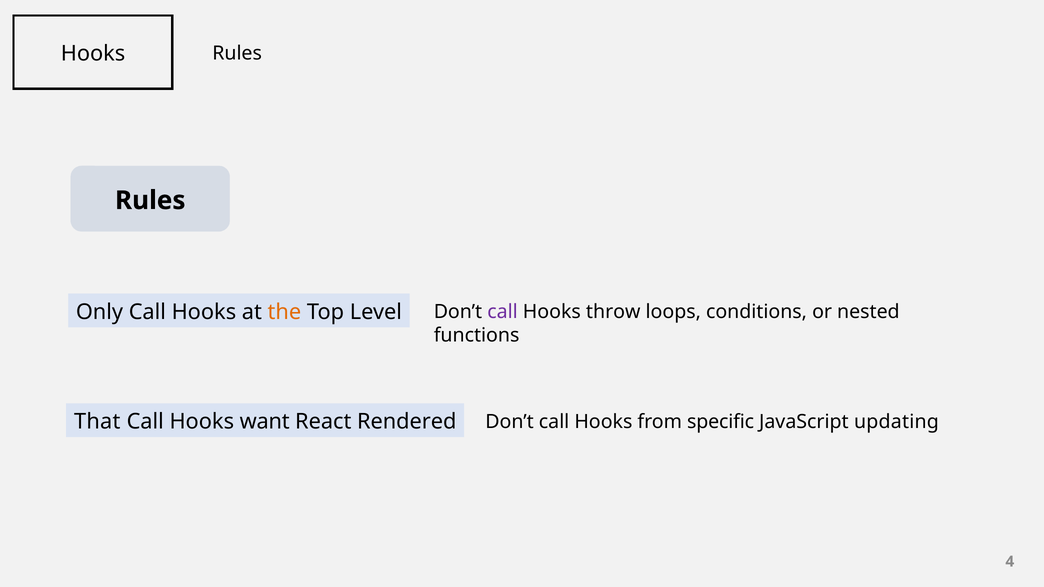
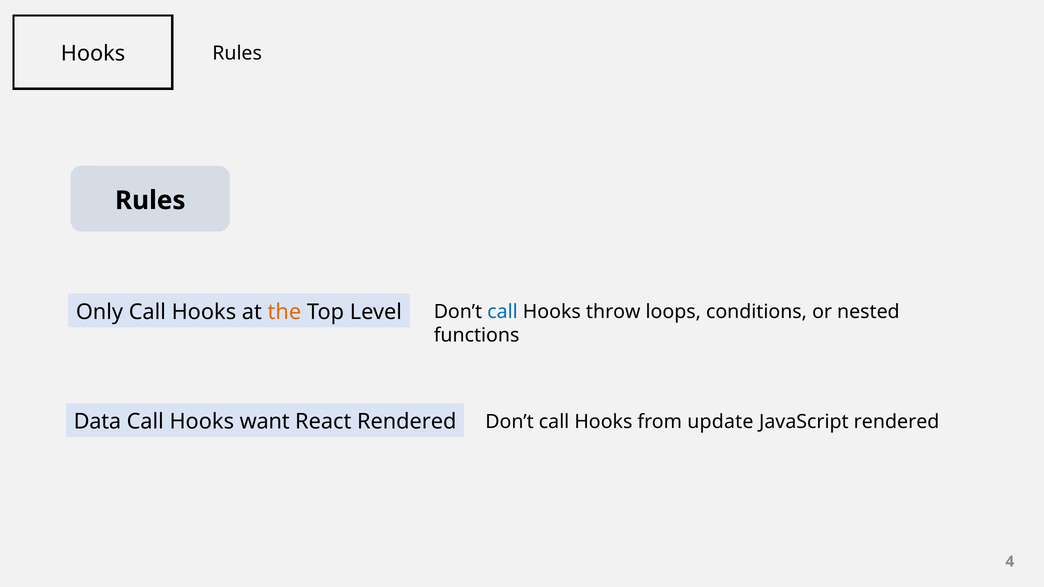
call at (502, 312) colour: purple -> blue
That: That -> Data
specific: specific -> update
JavaScript updating: updating -> rendered
